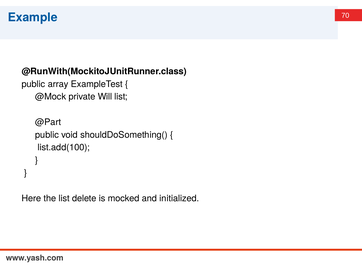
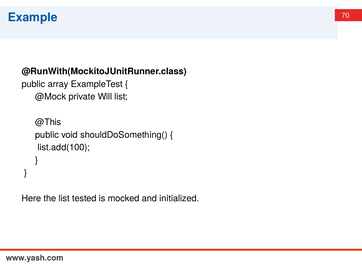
@Part: @Part -> @This
delete: delete -> tested
